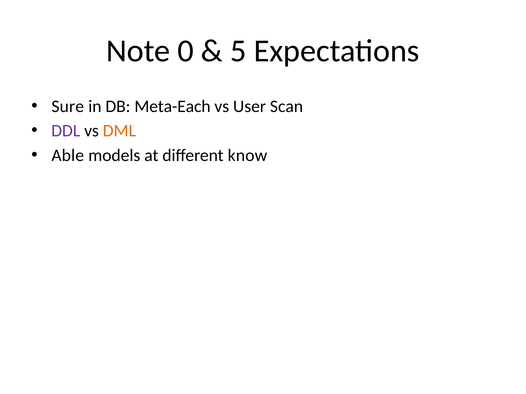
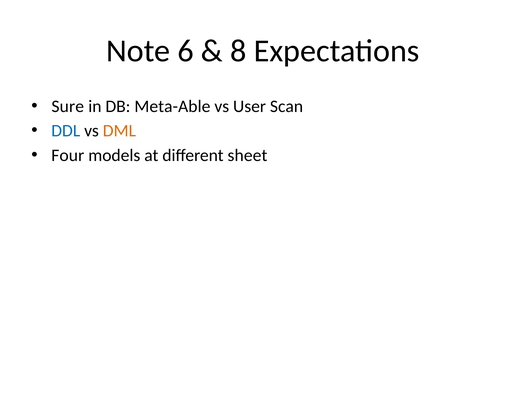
0: 0 -> 6
5: 5 -> 8
Meta-Each: Meta-Each -> Meta-Able
DDL colour: purple -> blue
Able: Able -> Four
know: know -> sheet
